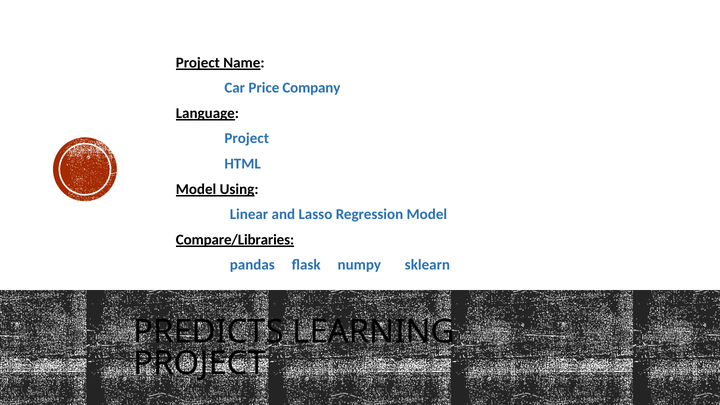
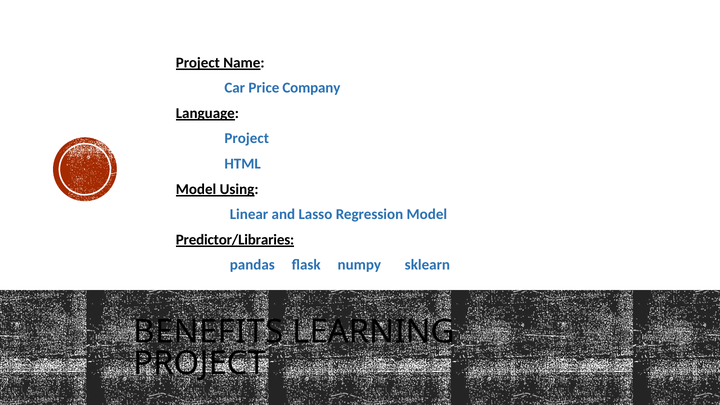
Compare/Libraries: Compare/Libraries -> Predictor/Libraries
PREDICTS: PREDICTS -> BENEFITS
